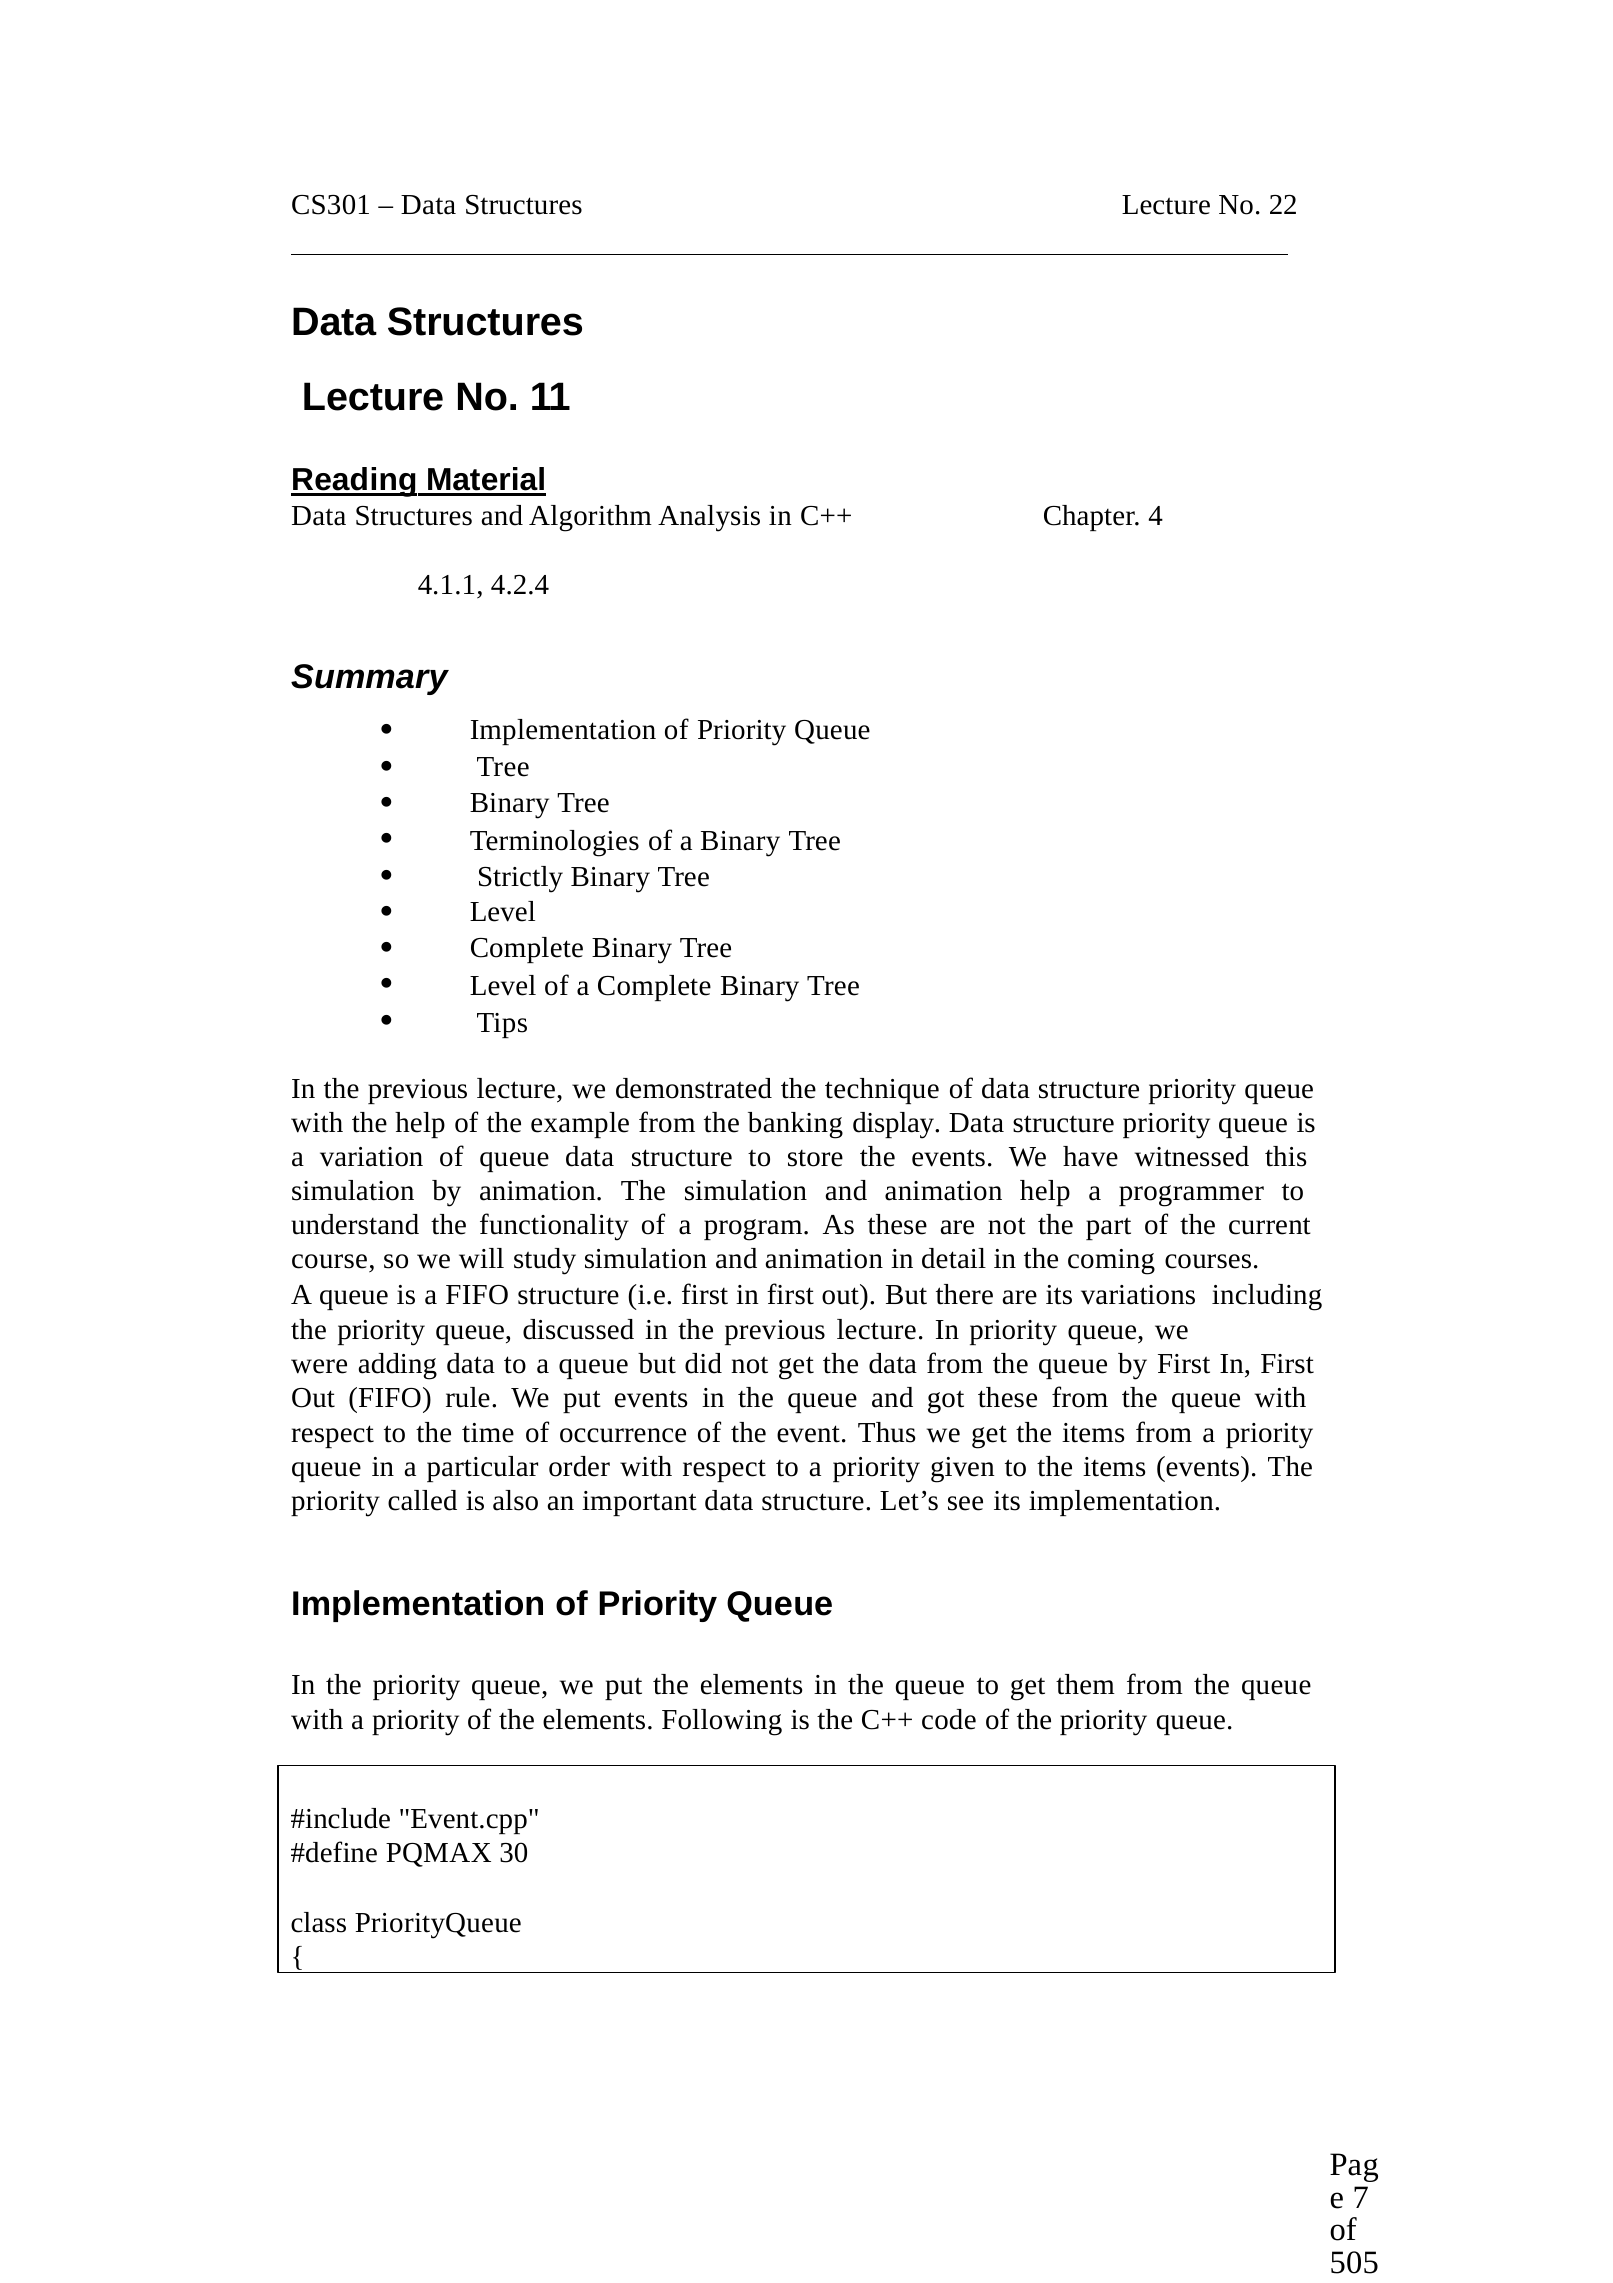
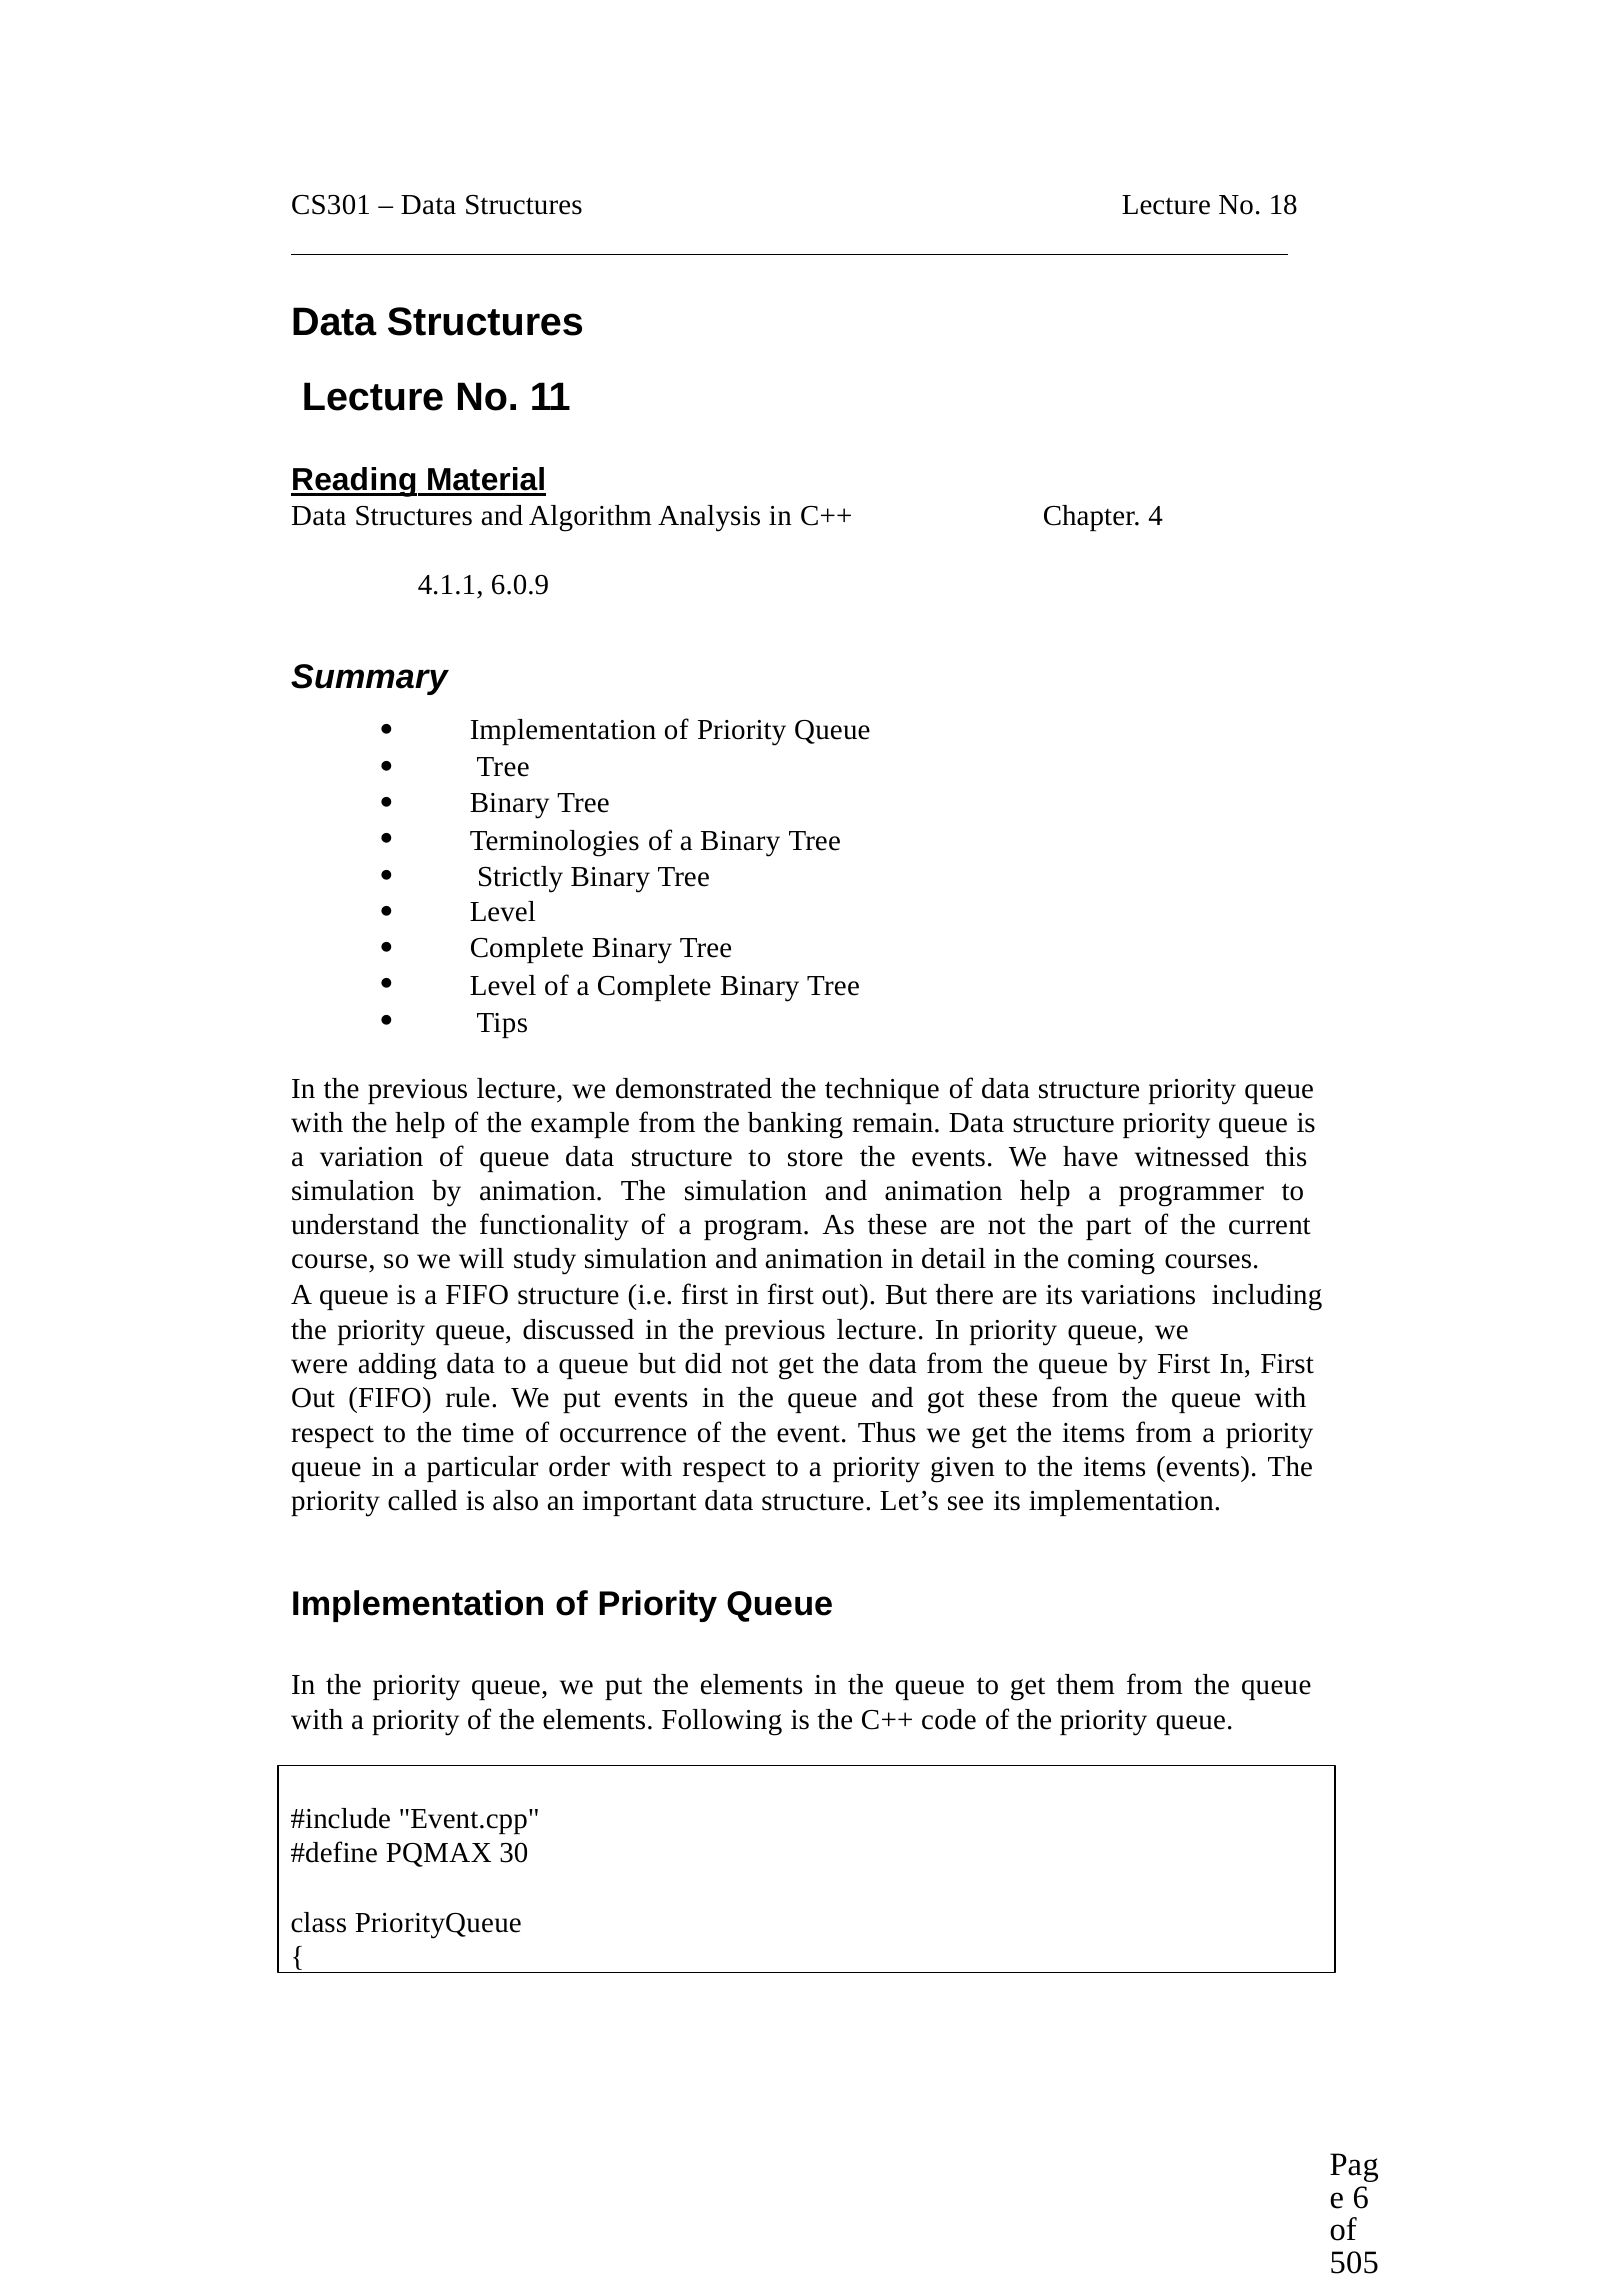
22: 22 -> 18
4.2.4: 4.2.4 -> 6.0.9
display: display -> remain
7: 7 -> 6
